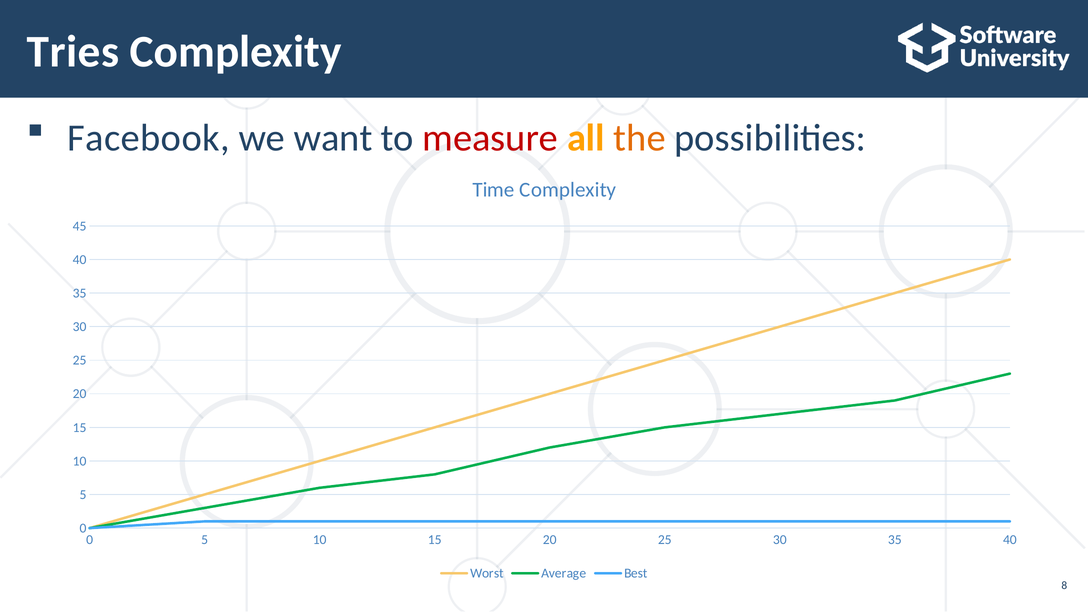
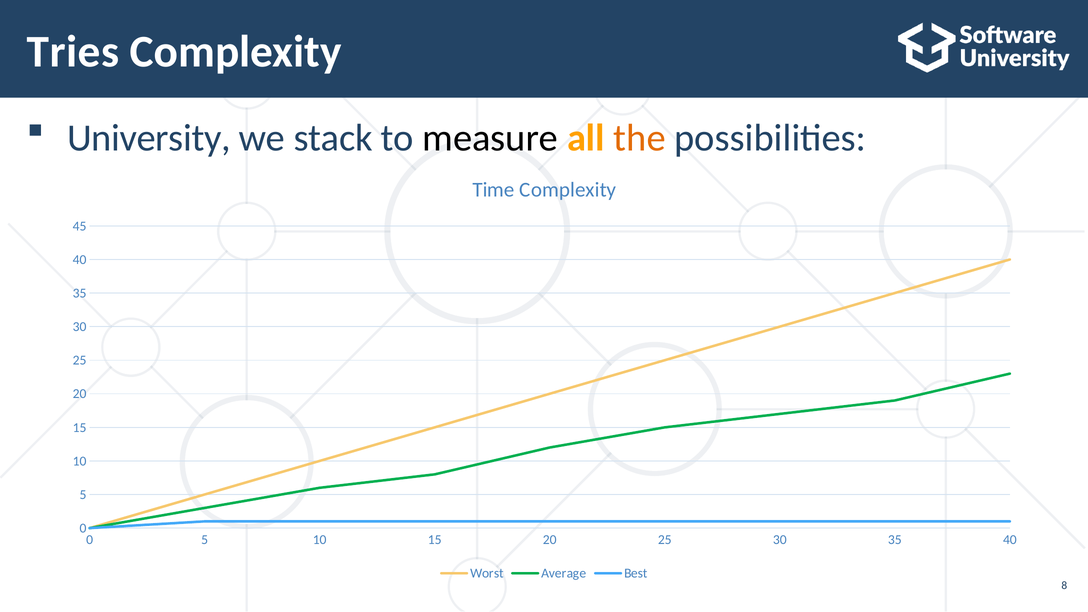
Facebook: Facebook -> University
want: want -> stack
measure colour: red -> black
